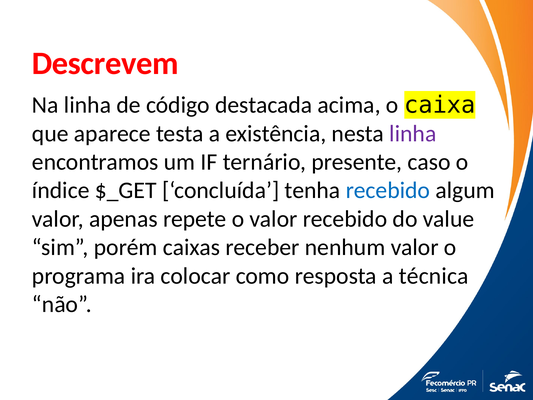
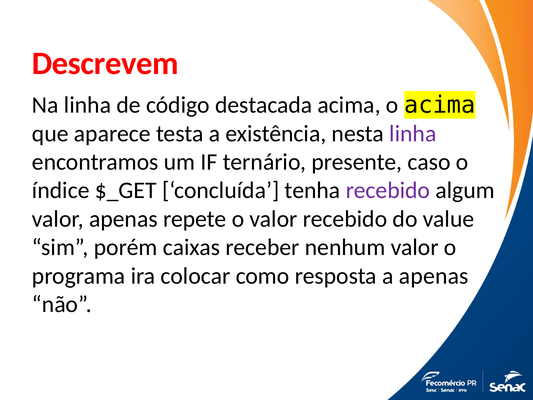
o caixa: caixa -> acima
recebido at (388, 190) colour: blue -> purple
a técnica: técnica -> apenas
